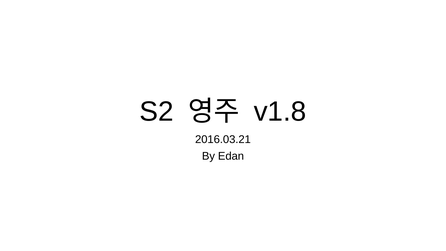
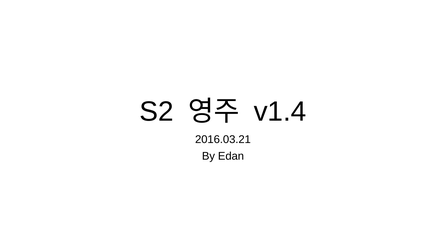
v1.8: v1.8 -> v1.4
